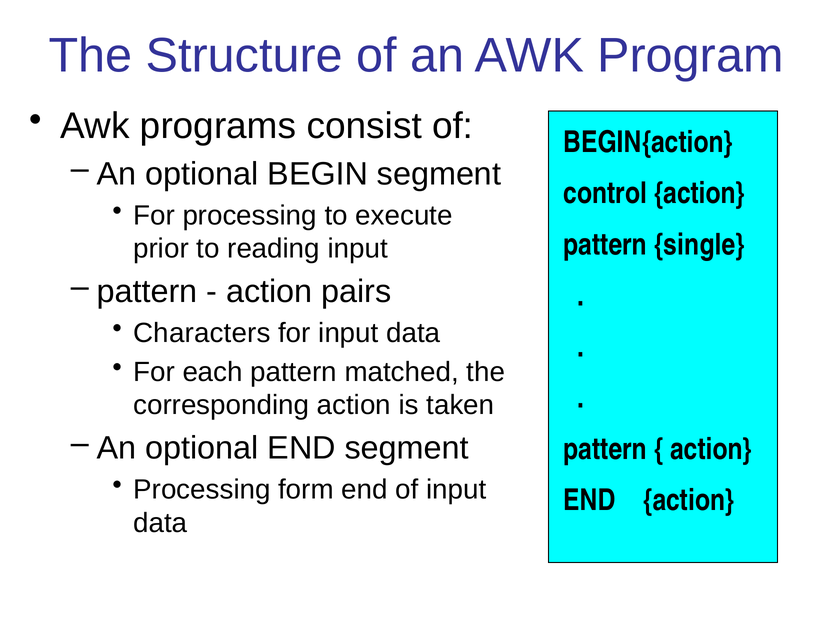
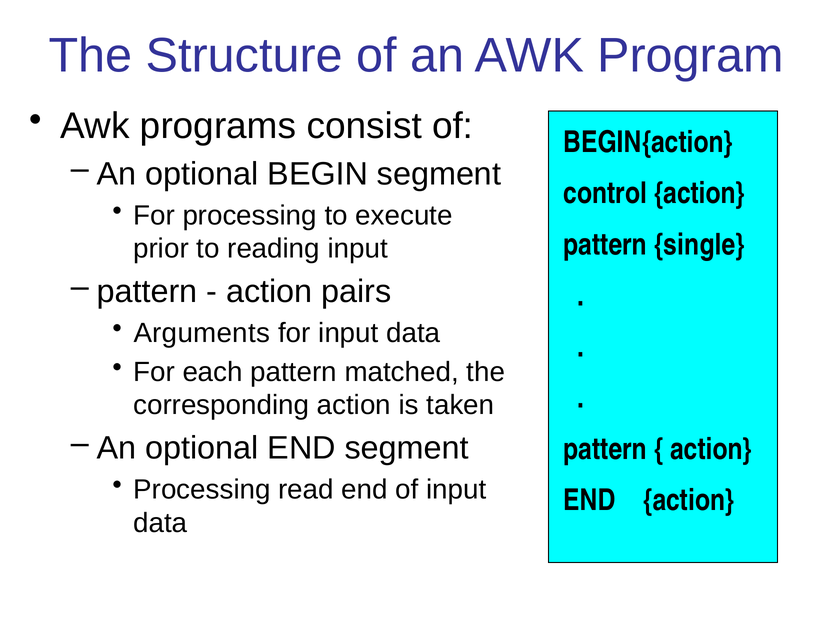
Characters: Characters -> Arguments
form: form -> read
